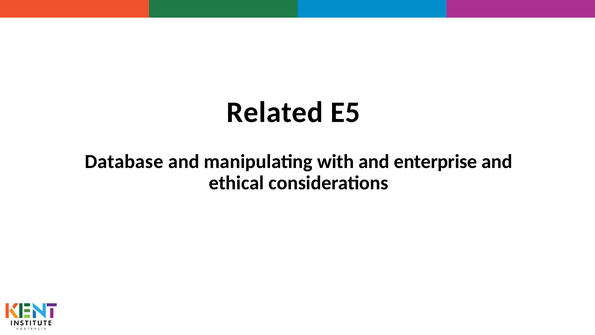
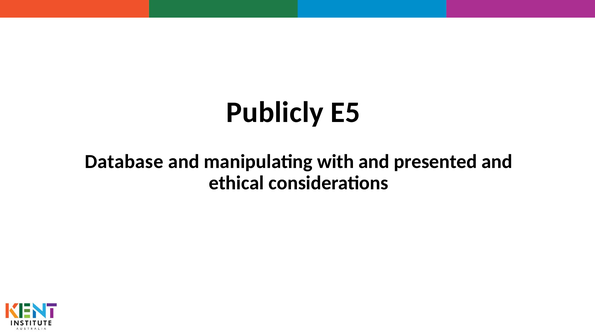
Related: Related -> Publicly
enterprise: enterprise -> presented
